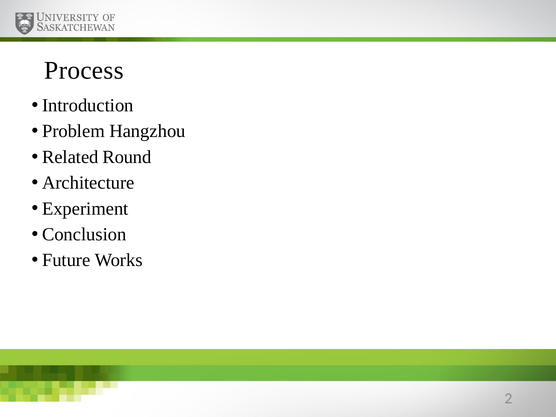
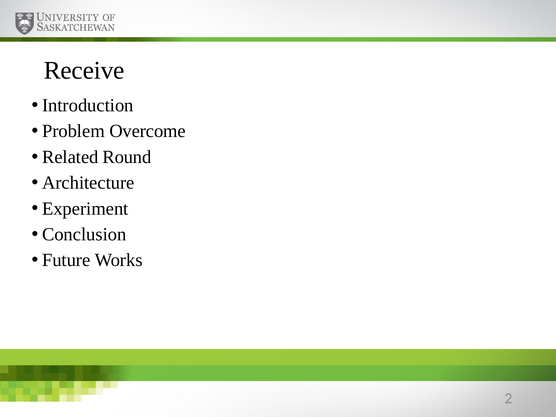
Process: Process -> Receive
Hangzhou: Hangzhou -> Overcome
